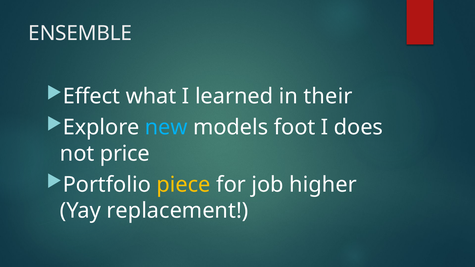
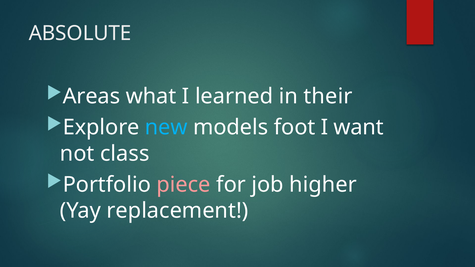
ENSEMBLE: ENSEMBLE -> ABSOLUTE
Effect: Effect -> Areas
does: does -> want
price: price -> class
piece colour: yellow -> pink
